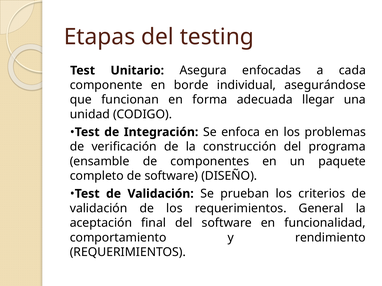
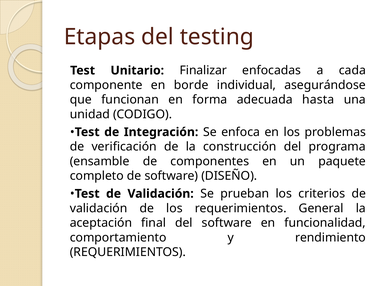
Asegura: Asegura -> Finalizar
llegar: llegar -> hasta
